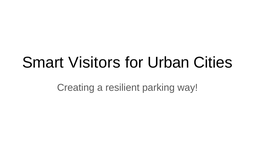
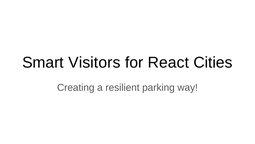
Urban: Urban -> React
